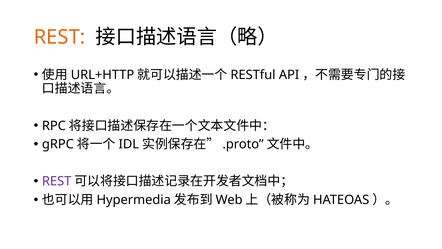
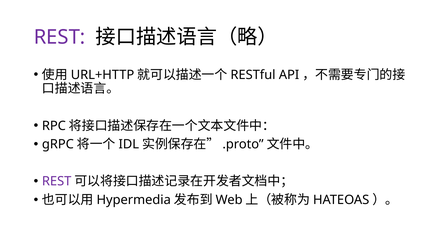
REST at (60, 37) colour: orange -> purple
